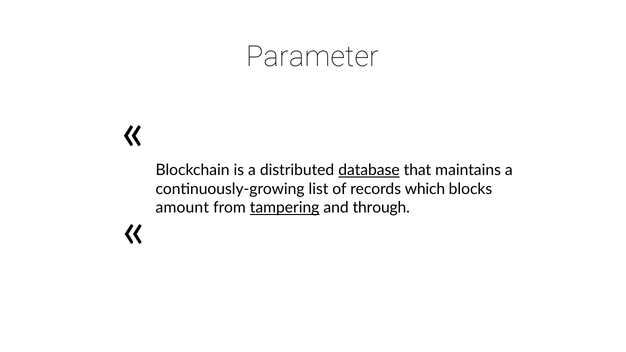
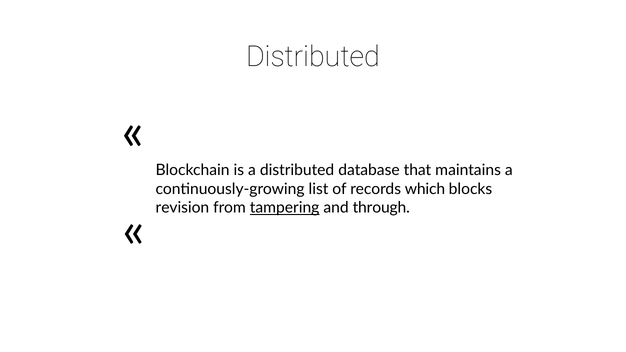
Parameter at (313, 57): Parameter -> Distributed
database underline: present -> none
amount: amount -> revision
